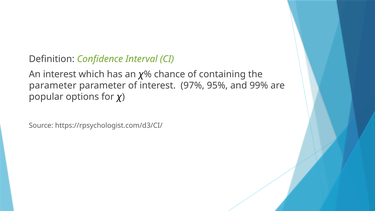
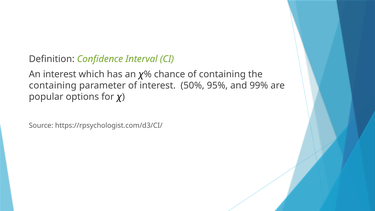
parameter at (53, 86): parameter -> containing
97%: 97% -> 50%
